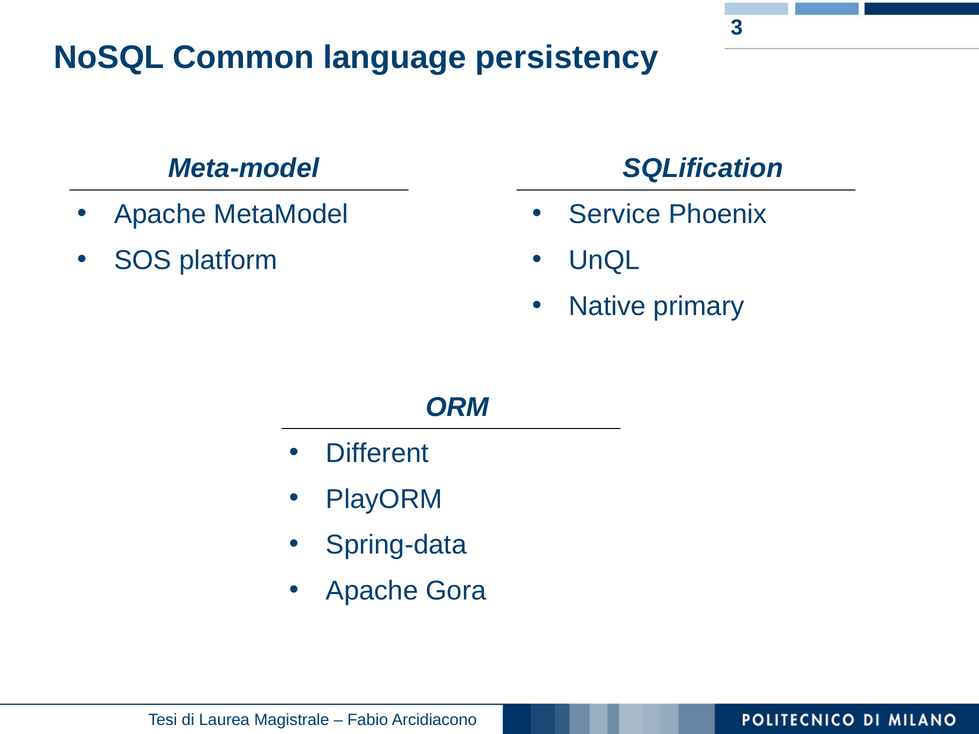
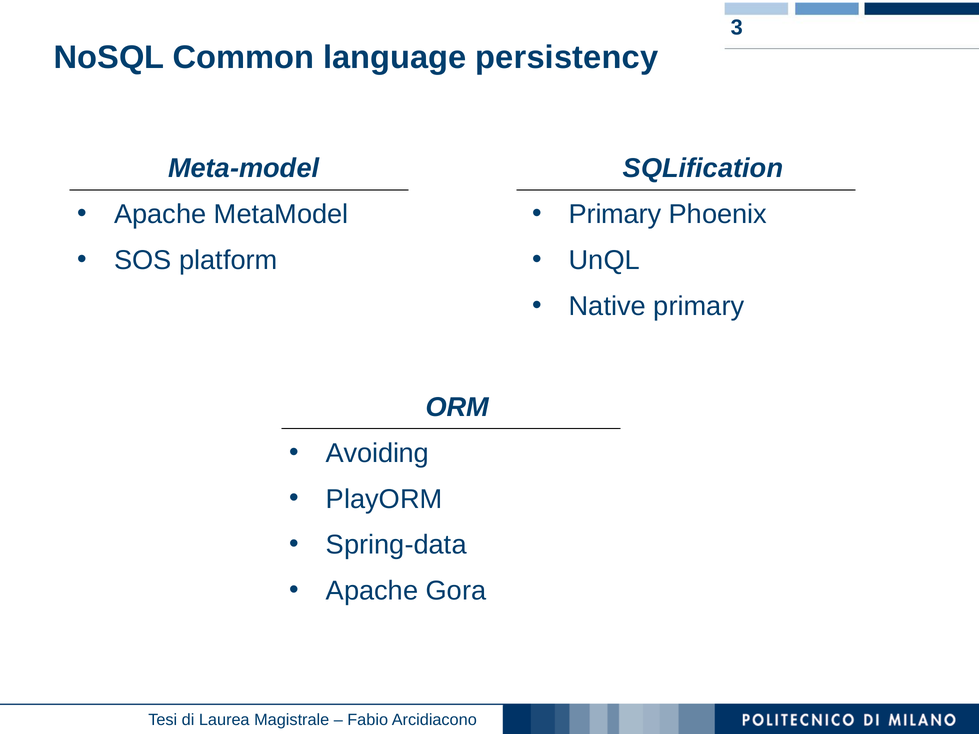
Service at (615, 214): Service -> Primary
Different: Different -> Avoiding
